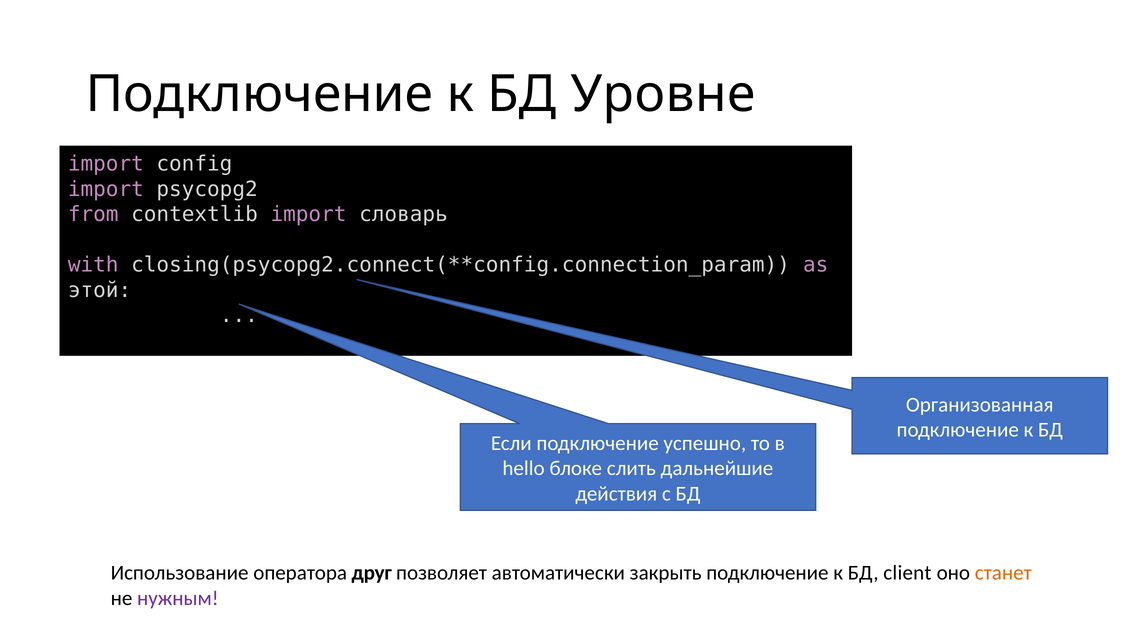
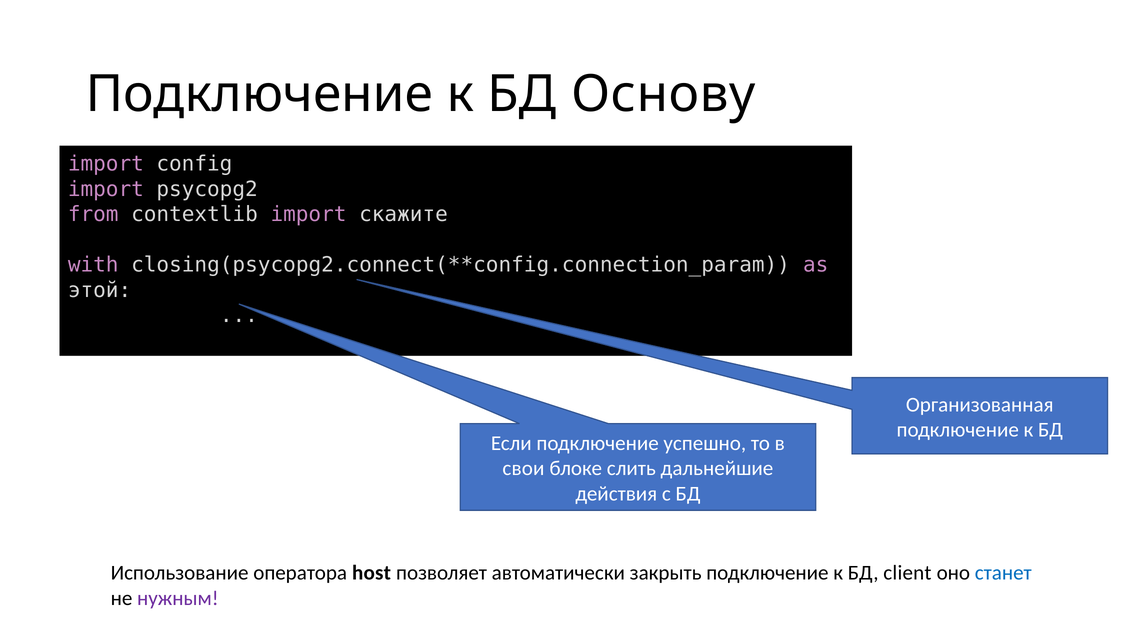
Уровне: Уровне -> Основу
словарь: словарь -> скажите
hello: hello -> свои
друг: друг -> host
станет colour: orange -> blue
